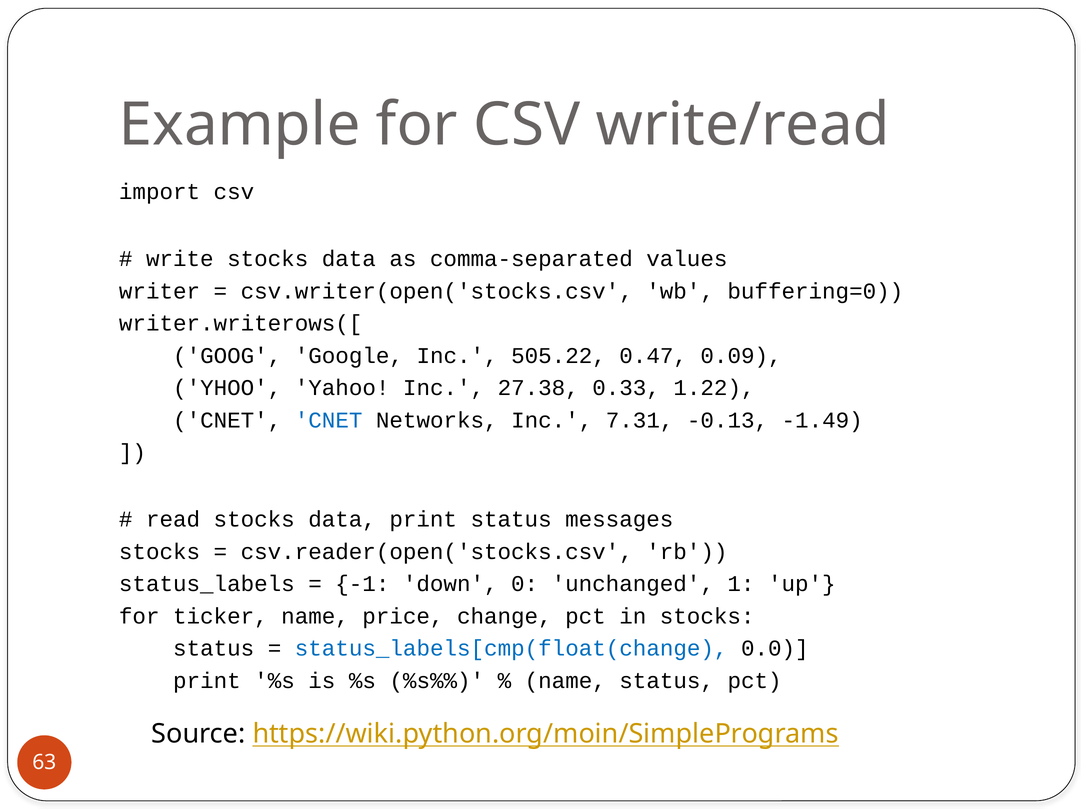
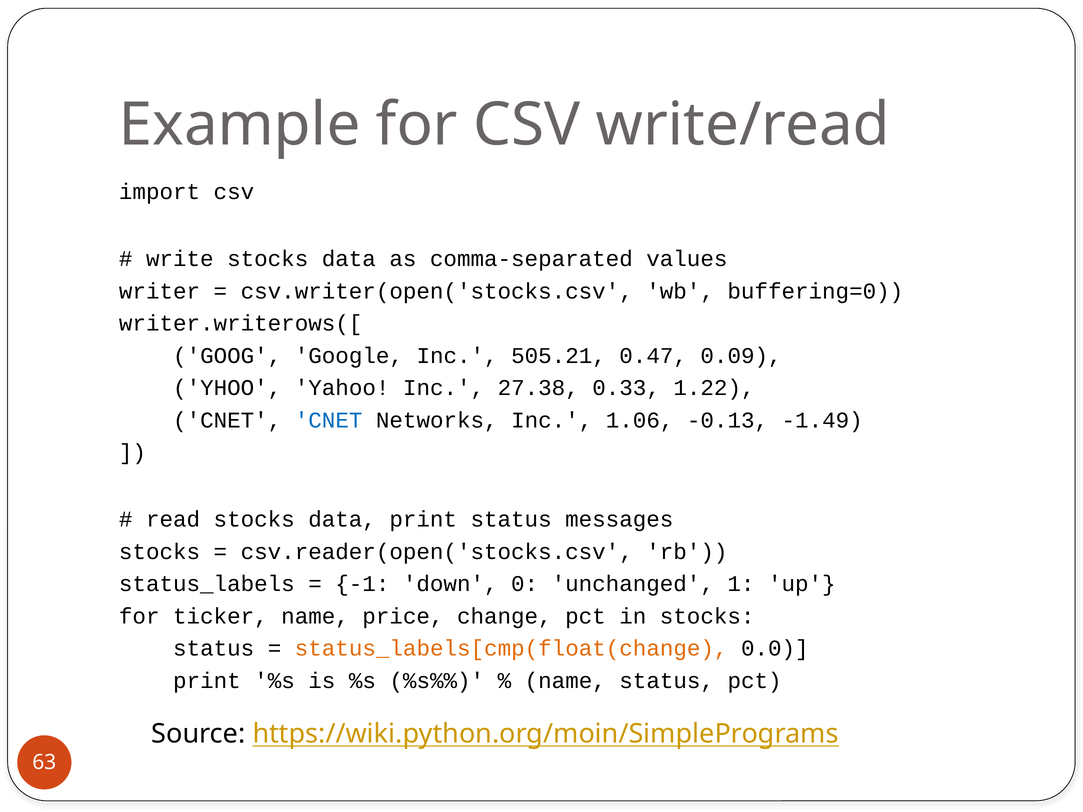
505.22: 505.22 -> 505.21
7.31: 7.31 -> 1.06
status_labels[cmp(float(change colour: blue -> orange
